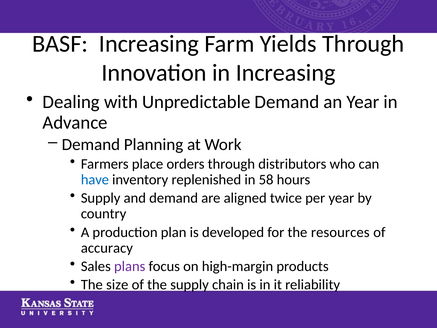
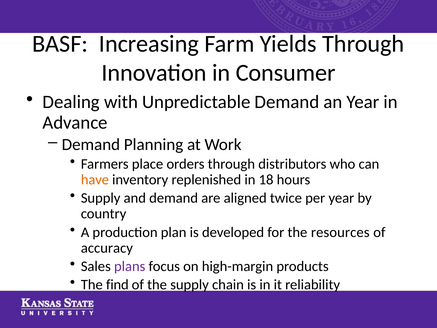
in Increasing: Increasing -> Consumer
have colour: blue -> orange
58: 58 -> 18
size: size -> find
